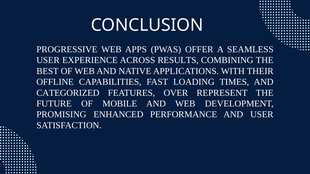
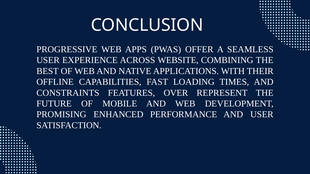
RESULTS: RESULTS -> WEBSITE
CATEGORIZED: CATEGORIZED -> CONSTRAINTS
